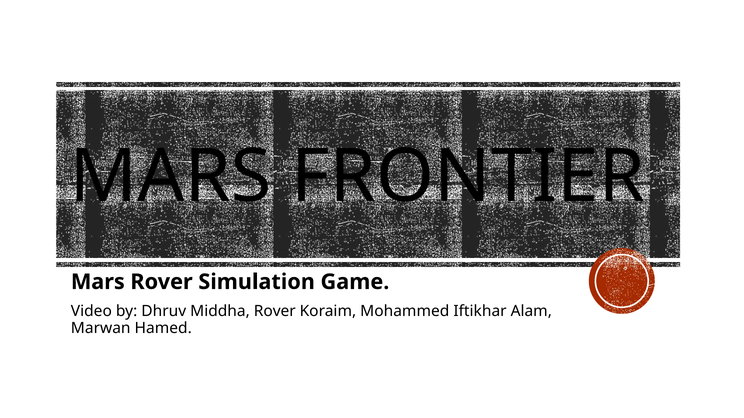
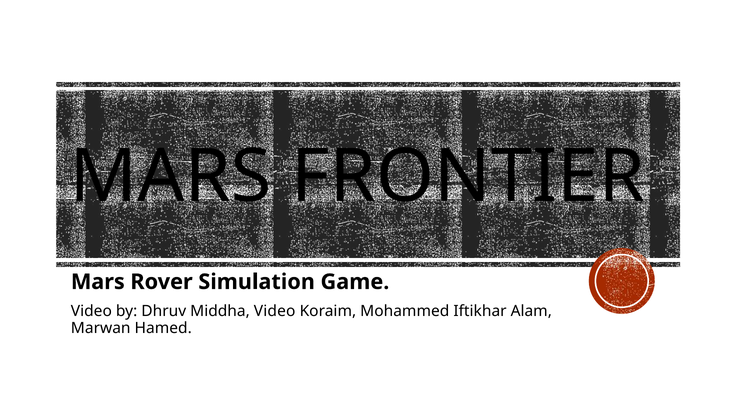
Middha Rover: Rover -> Video
